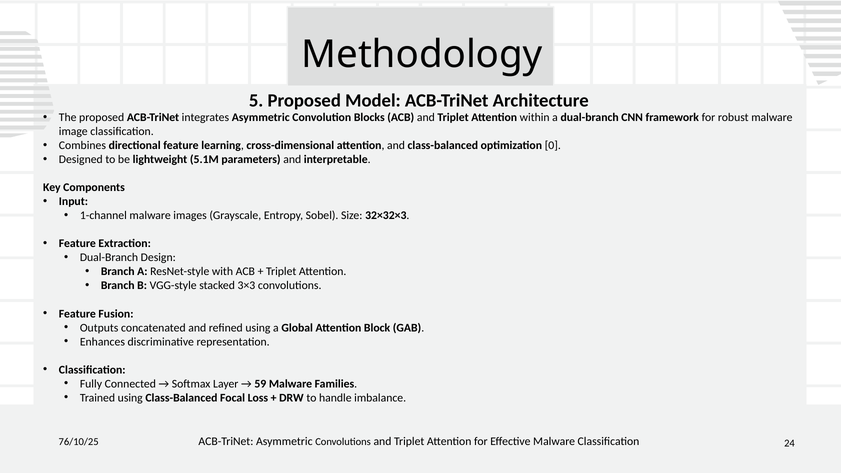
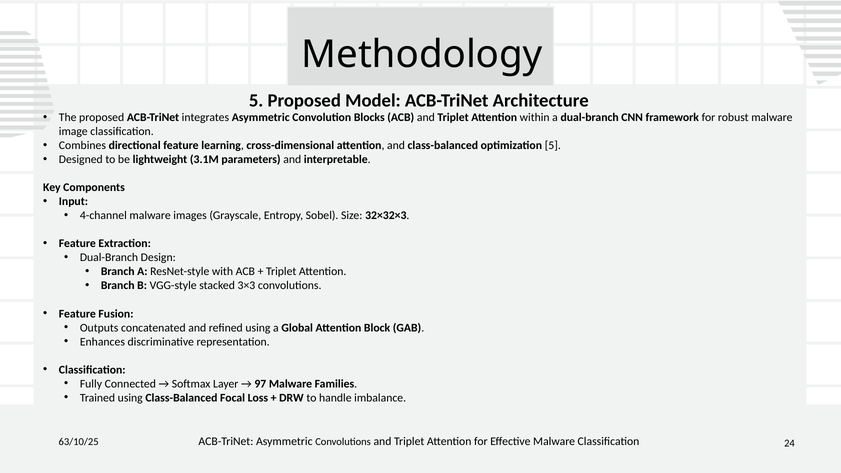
optimization 0: 0 -> 5
5.1M: 5.1M -> 3.1M
1-channel: 1-channel -> 4-channel
59: 59 -> 97
76/10/25: 76/10/25 -> 63/10/25
